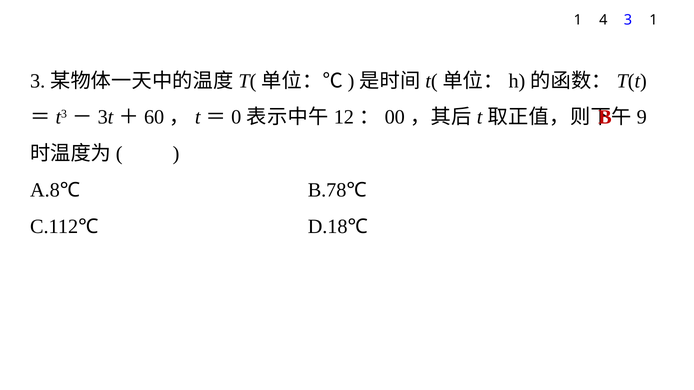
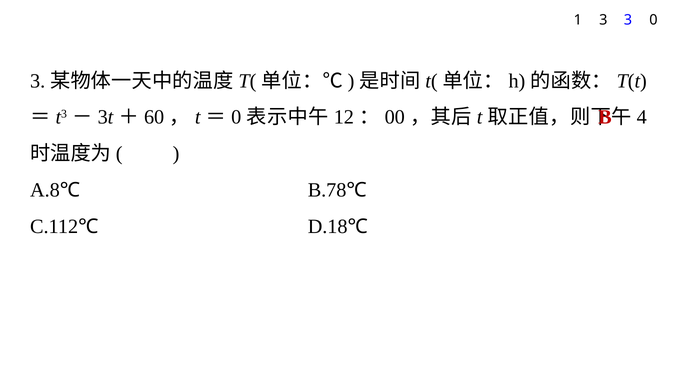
1 4: 4 -> 3
3 1: 1 -> 0
9: 9 -> 4
